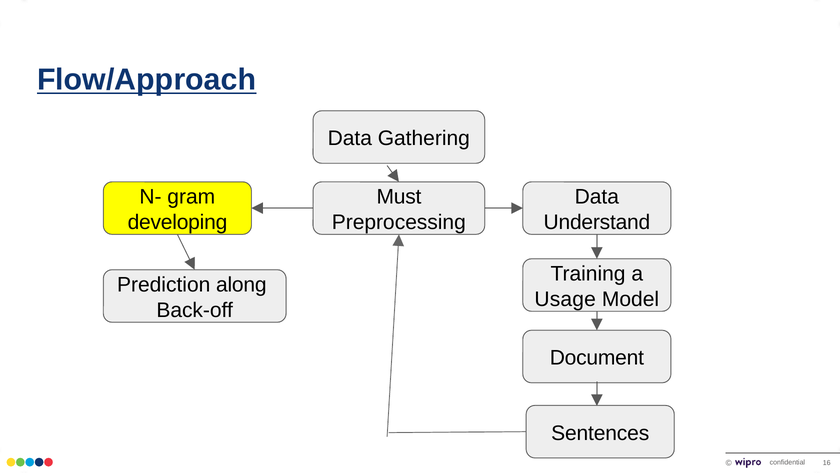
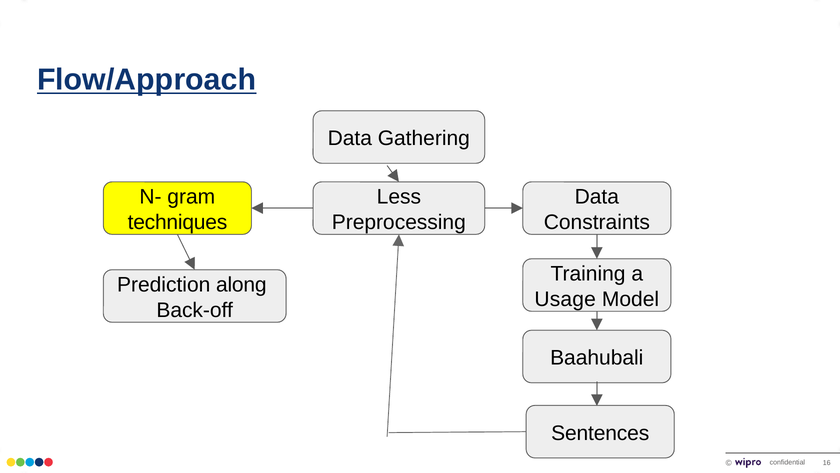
Must: Must -> Less
developing: developing -> techniques
Understand: Understand -> Constraints
Document: Document -> Baahubali
